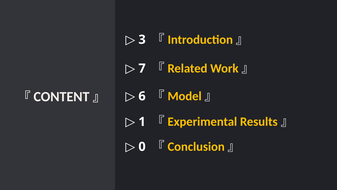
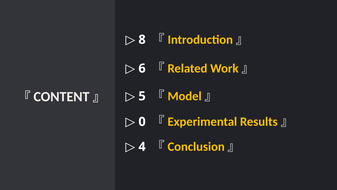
3: 3 -> 8
7: 7 -> 6
6: 6 -> 5
1: 1 -> 0
0: 0 -> 4
